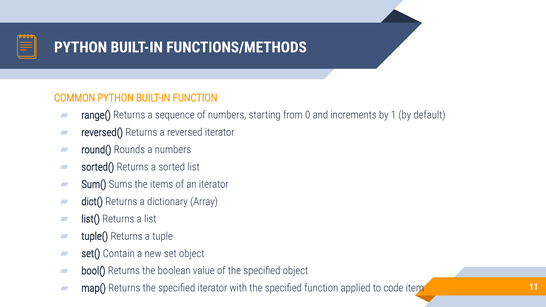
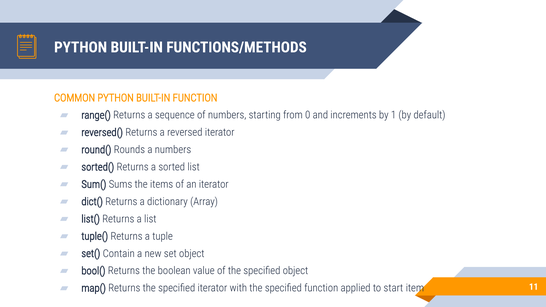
code: code -> start
